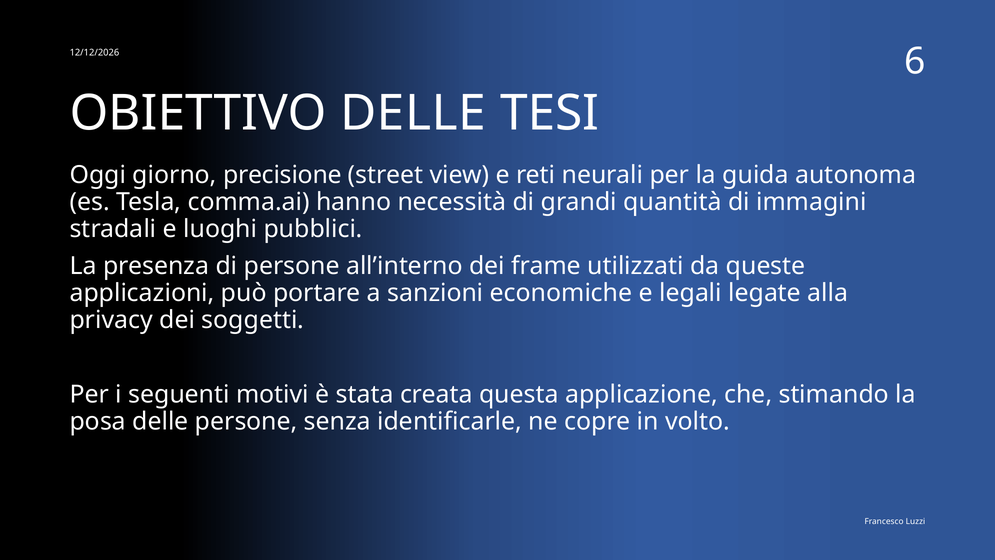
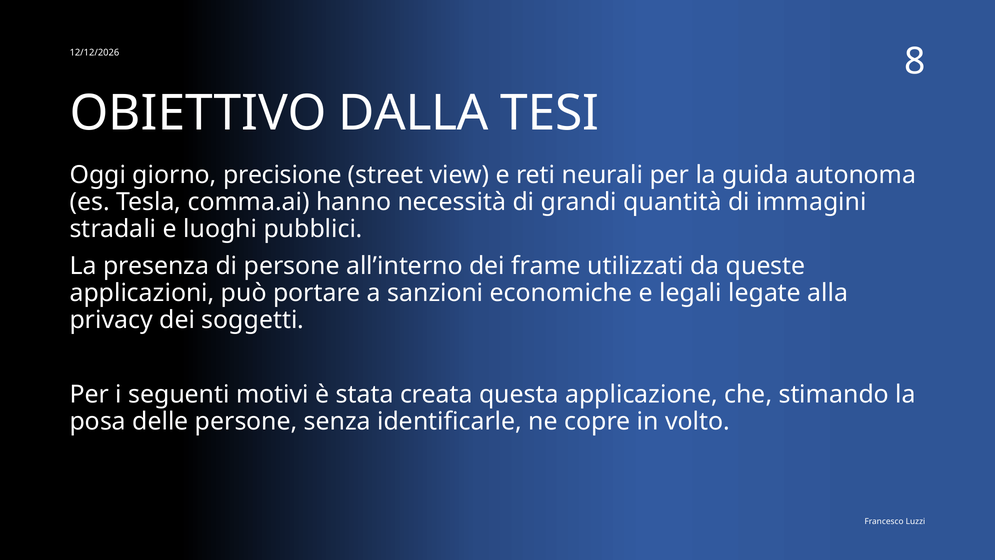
6: 6 -> 8
OBIETTIVO DELLE: DELLE -> DALLA
